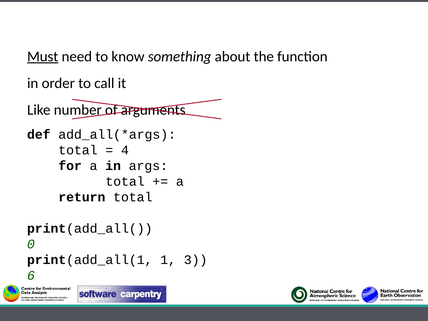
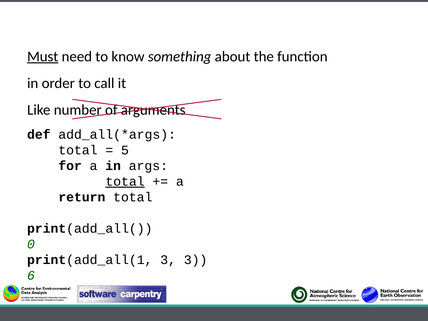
4: 4 -> 5
total at (125, 181) underline: none -> present
print(add_all(1 1: 1 -> 3
